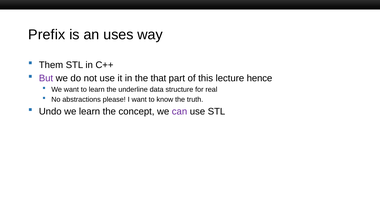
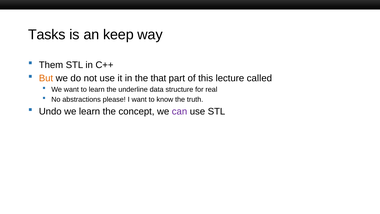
Prefix: Prefix -> Tasks
uses: uses -> keep
But colour: purple -> orange
hence: hence -> called
